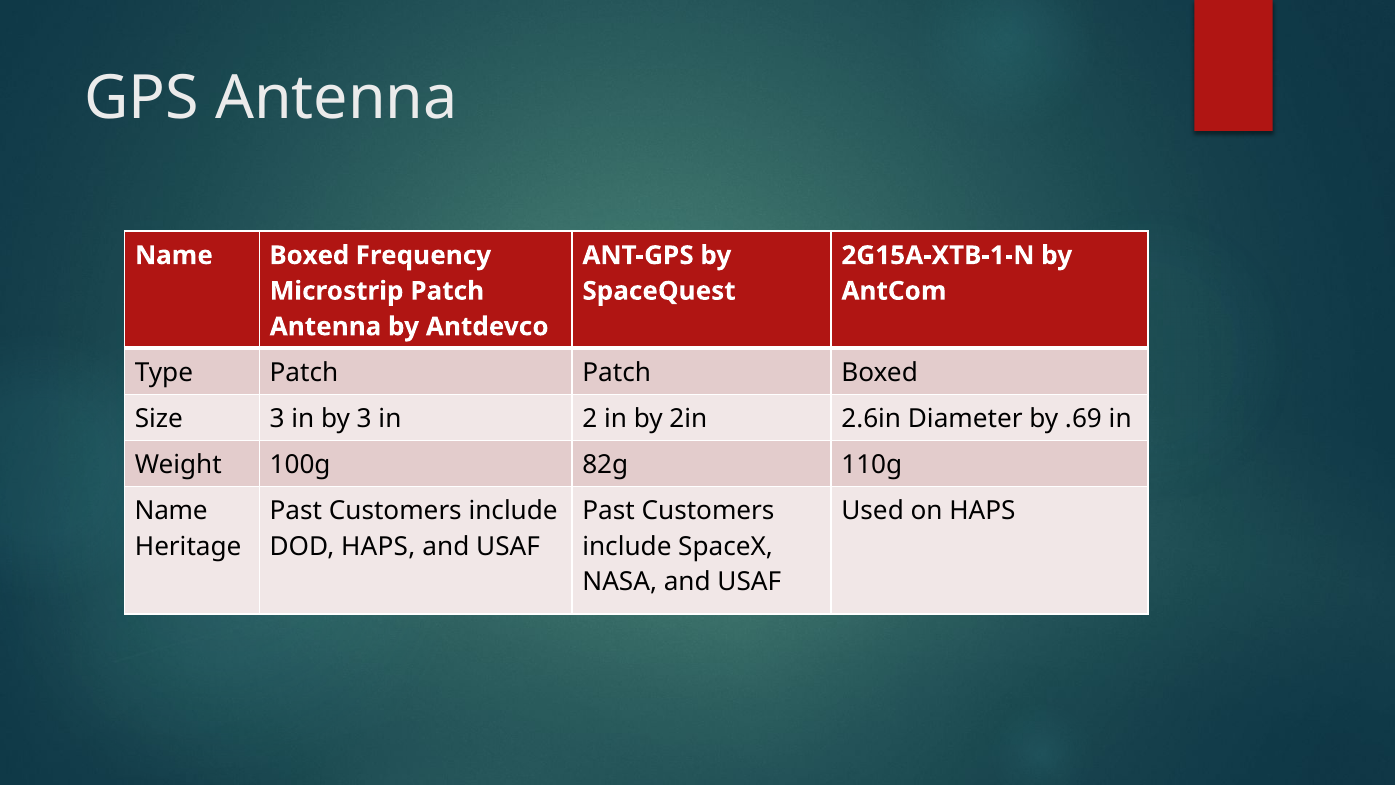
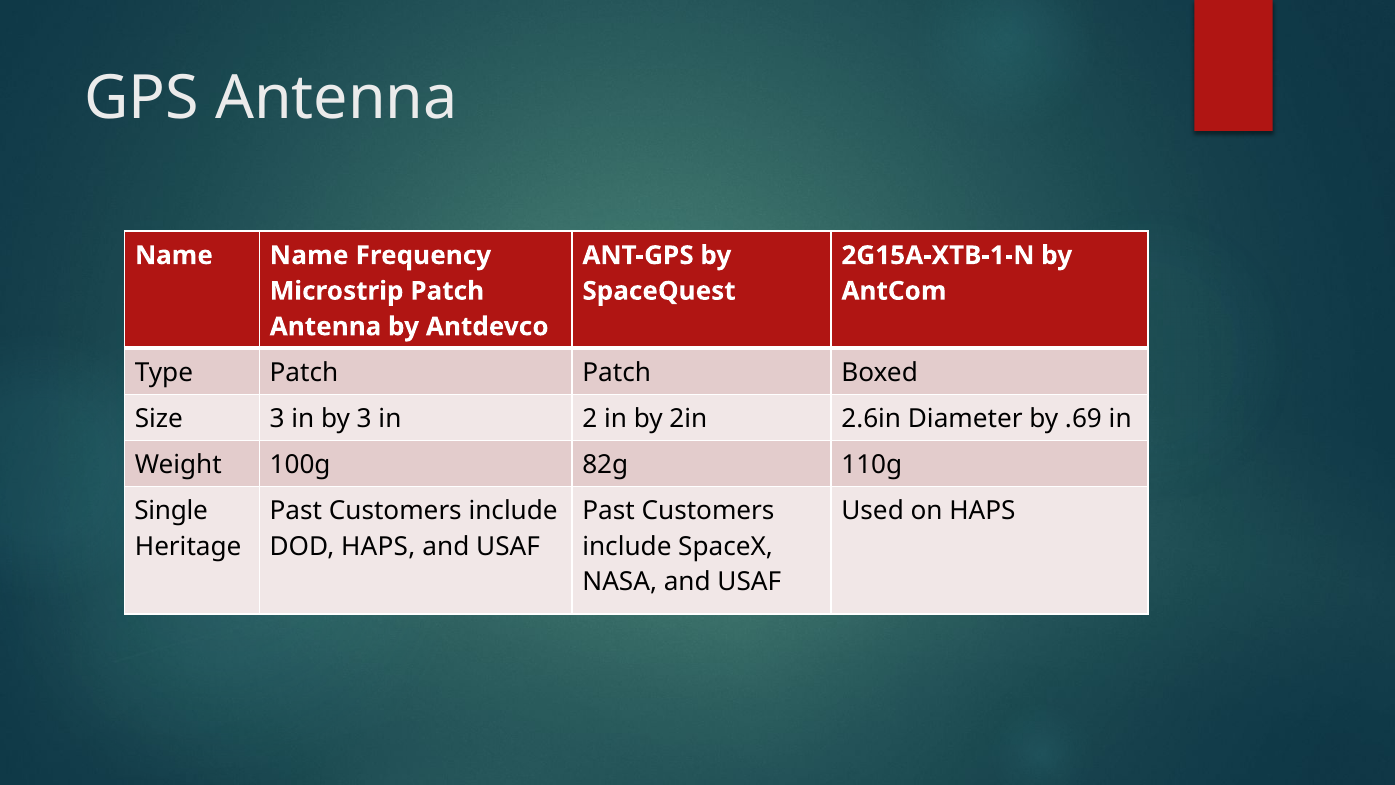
Name Boxed: Boxed -> Name
Name at (171, 511): Name -> Single
